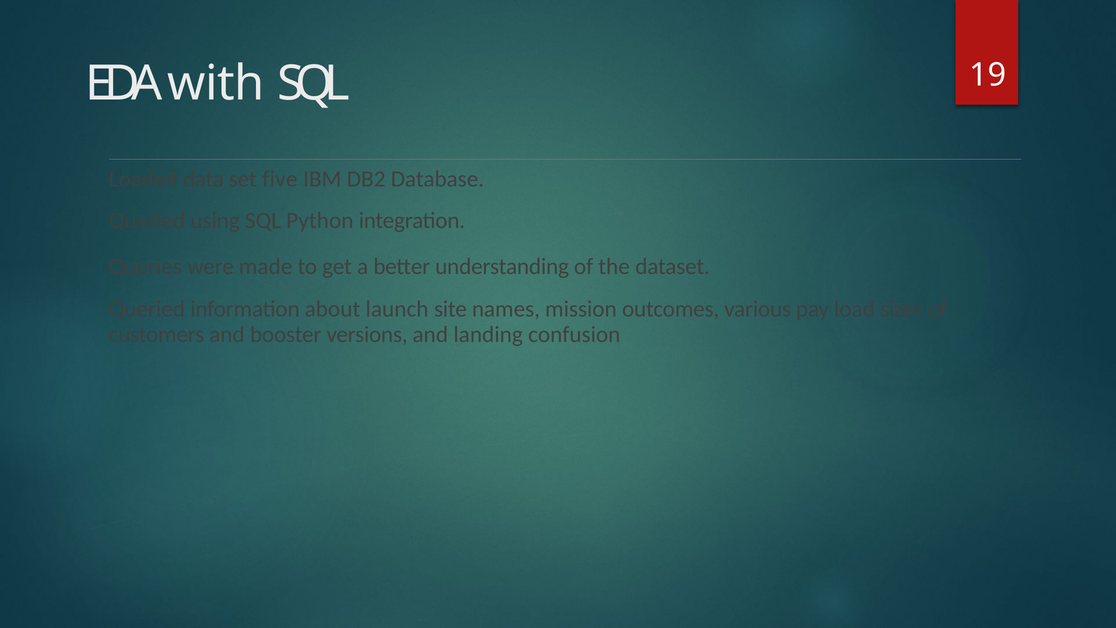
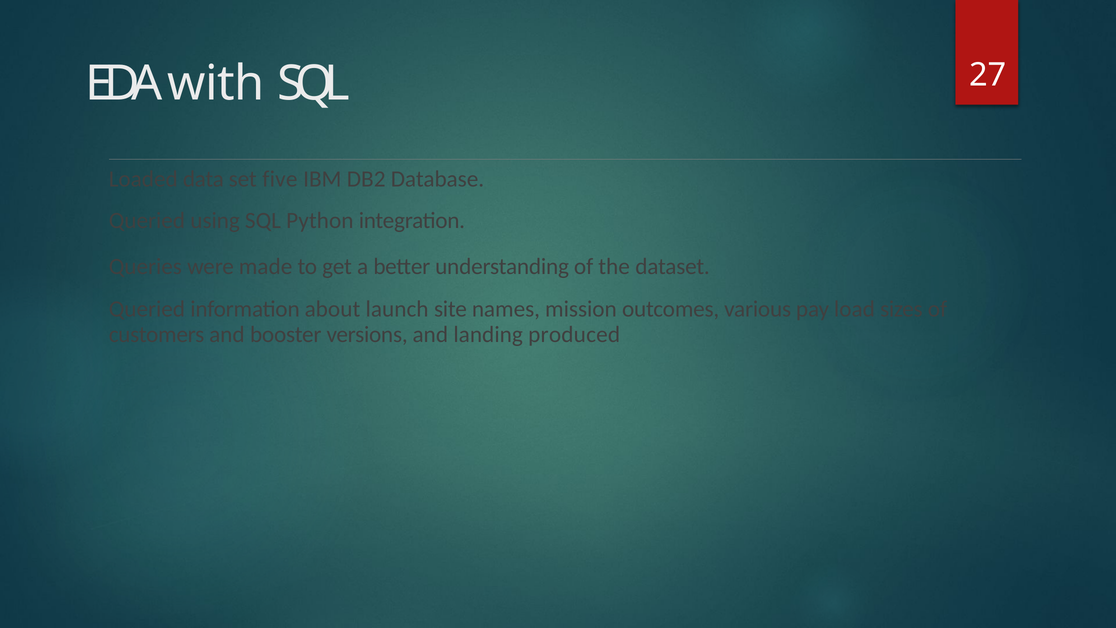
19: 19 -> 27
confusion: confusion -> produced
